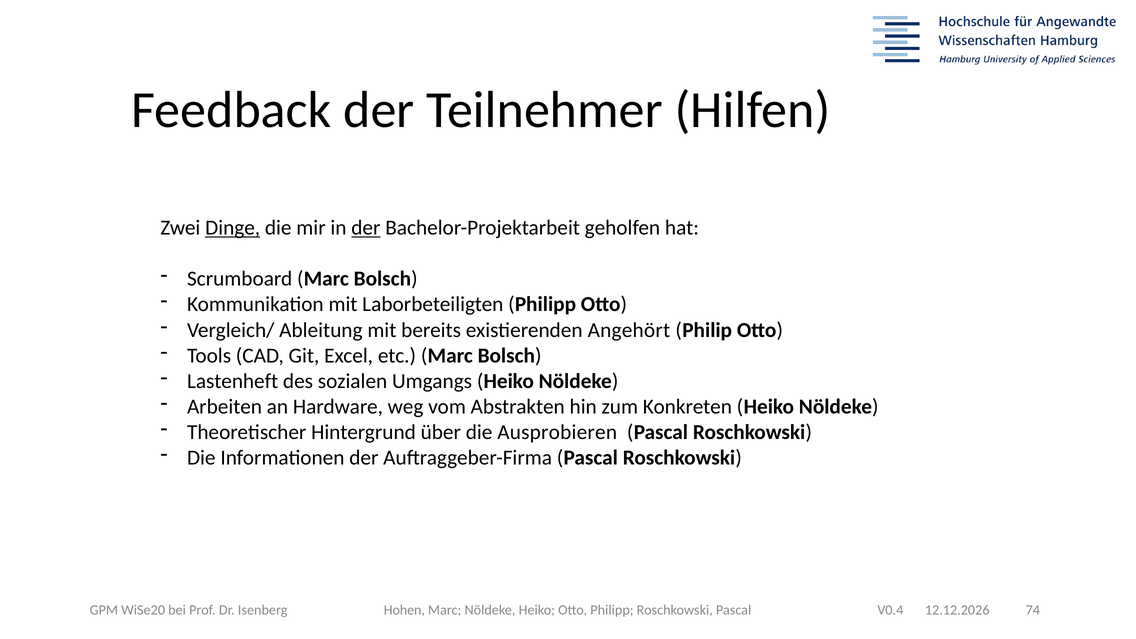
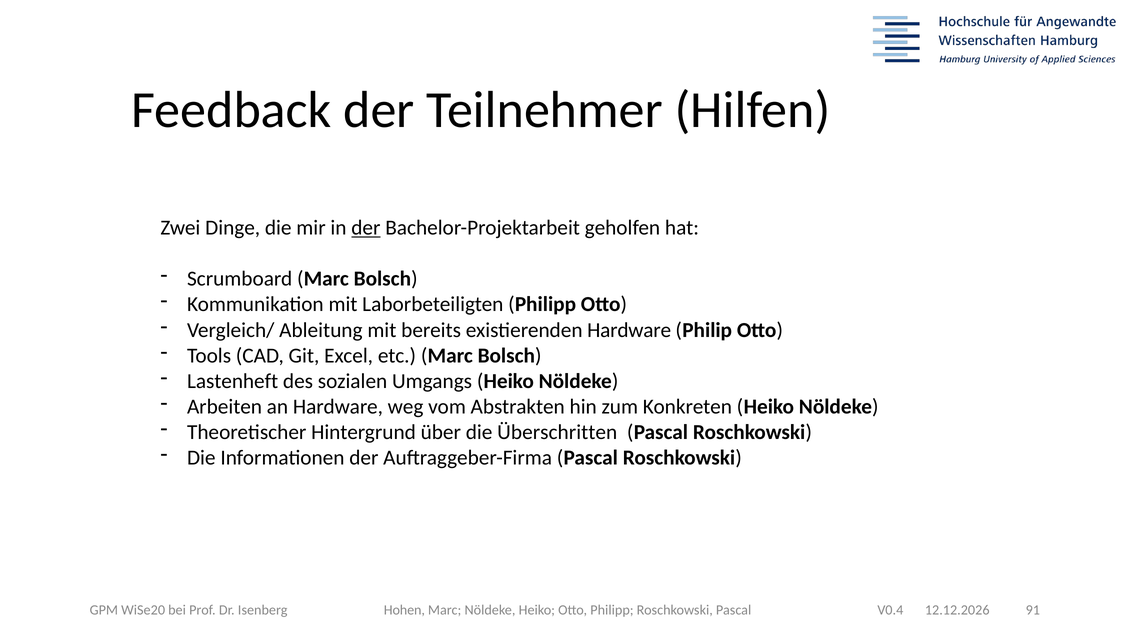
Dinge underline: present -> none
existierenden Angehört: Angehört -> Hardware
Ausprobieren: Ausprobieren -> Überschritten
74: 74 -> 91
